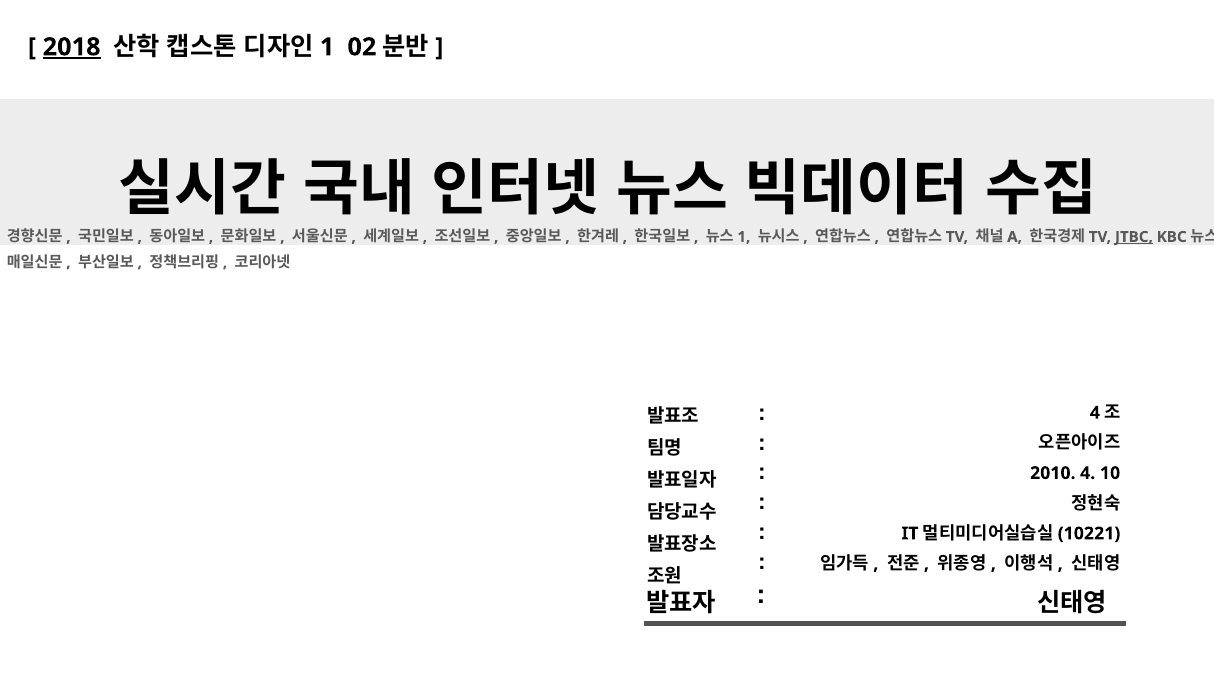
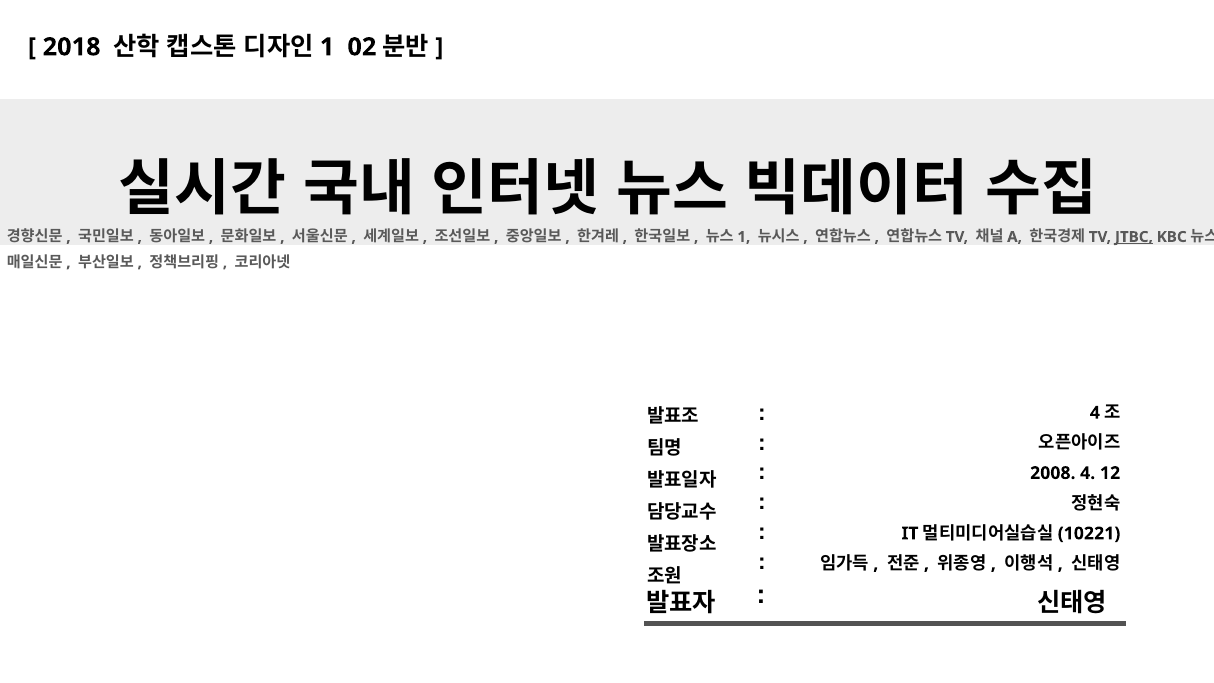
2018 underline: present -> none
2010: 2010 -> 2008
10: 10 -> 12
